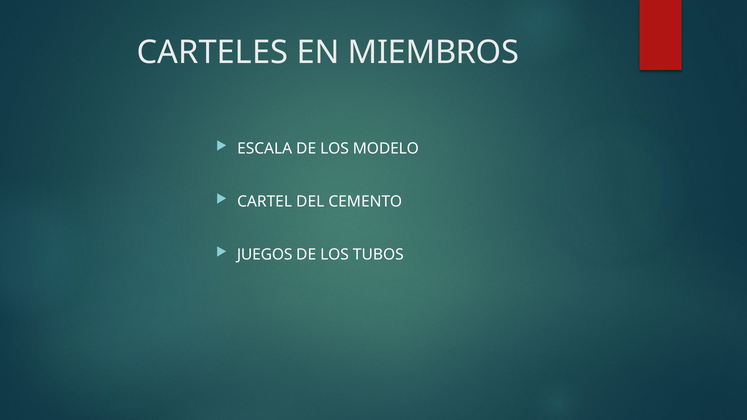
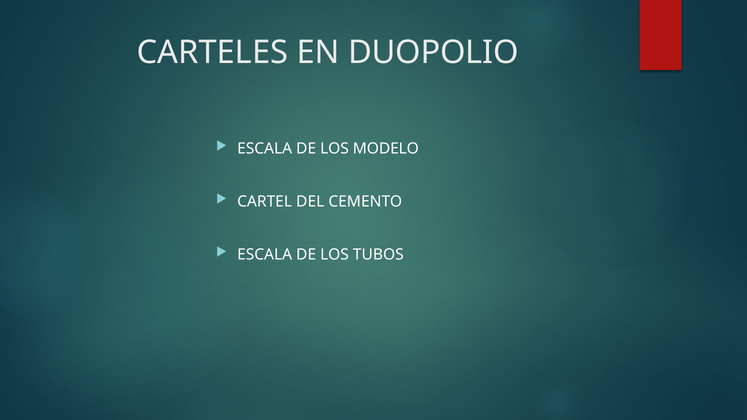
MIEMBROS: MIEMBROS -> DUOPOLIO
JUEGOS at (265, 254): JUEGOS -> ESCALA
